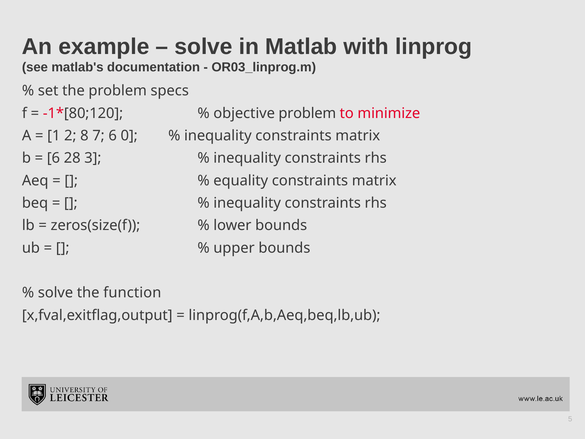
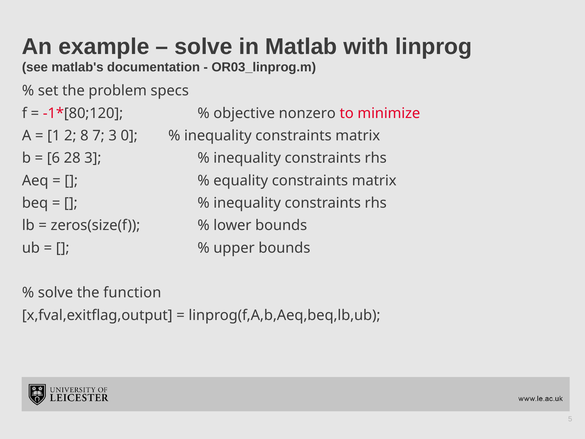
objective problem: problem -> nonzero
7 6: 6 -> 3
